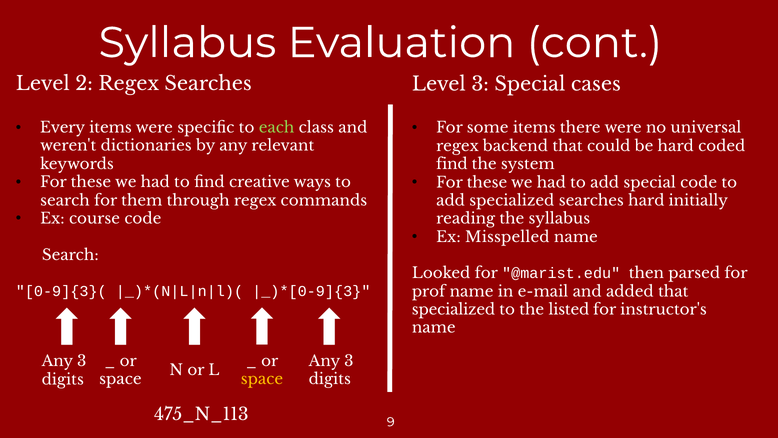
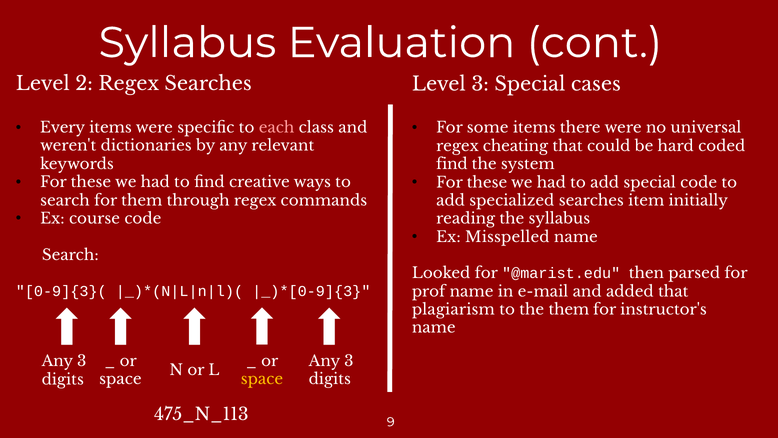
each colour: light green -> pink
backend: backend -> cheating
searches hard: hard -> item
specialized at (454, 310): specialized -> plagiarism
the listed: listed -> them
